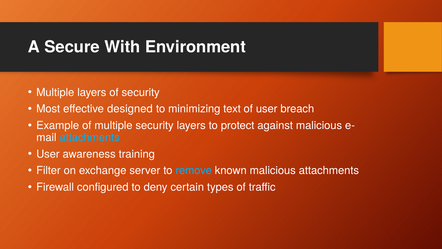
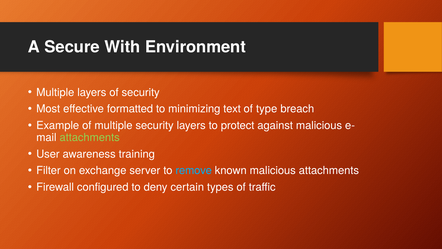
designed: designed -> formatted
of user: user -> type
attachments at (90, 137) colour: light blue -> light green
